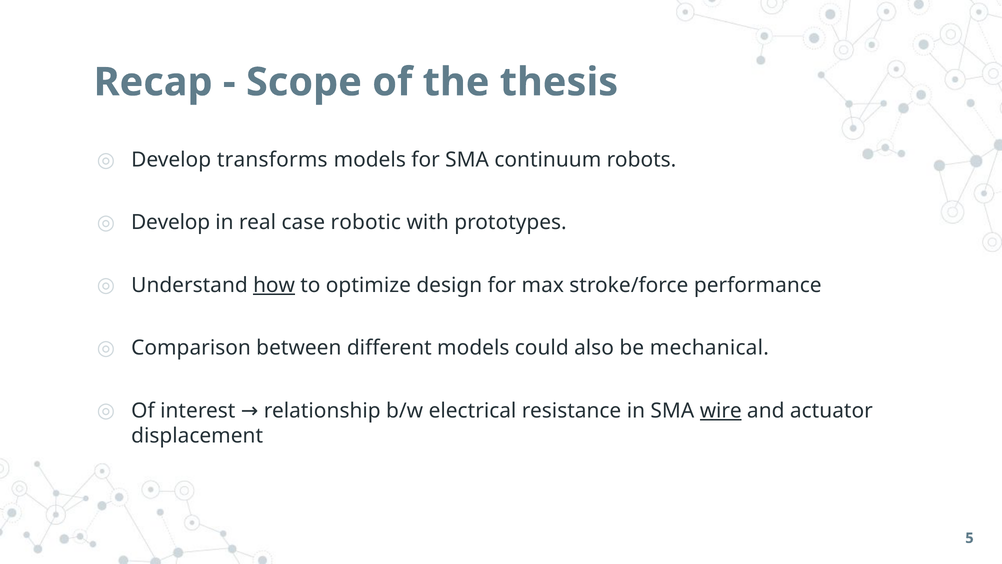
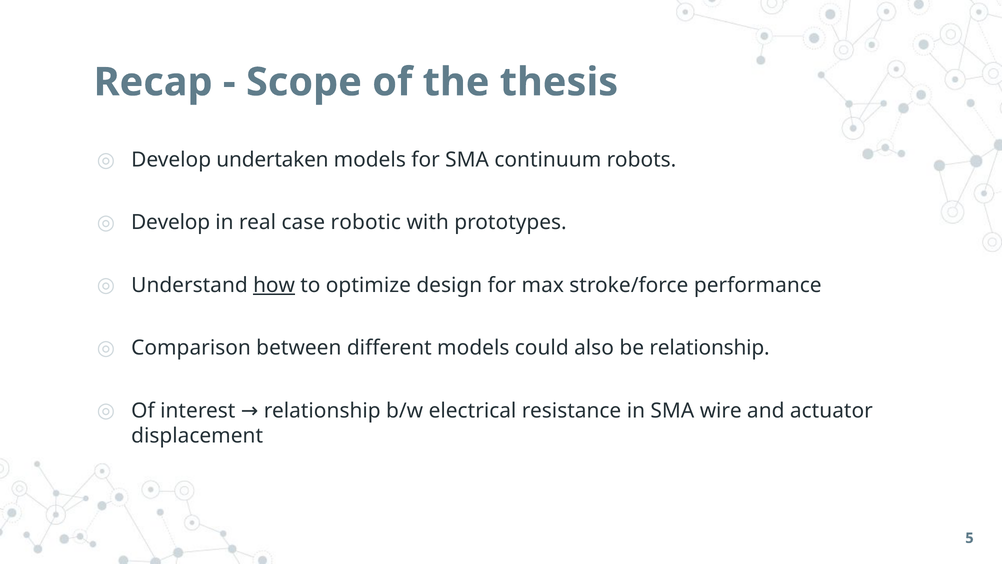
transforms: transforms -> undertaken
be mechanical: mechanical -> relationship
wire underline: present -> none
